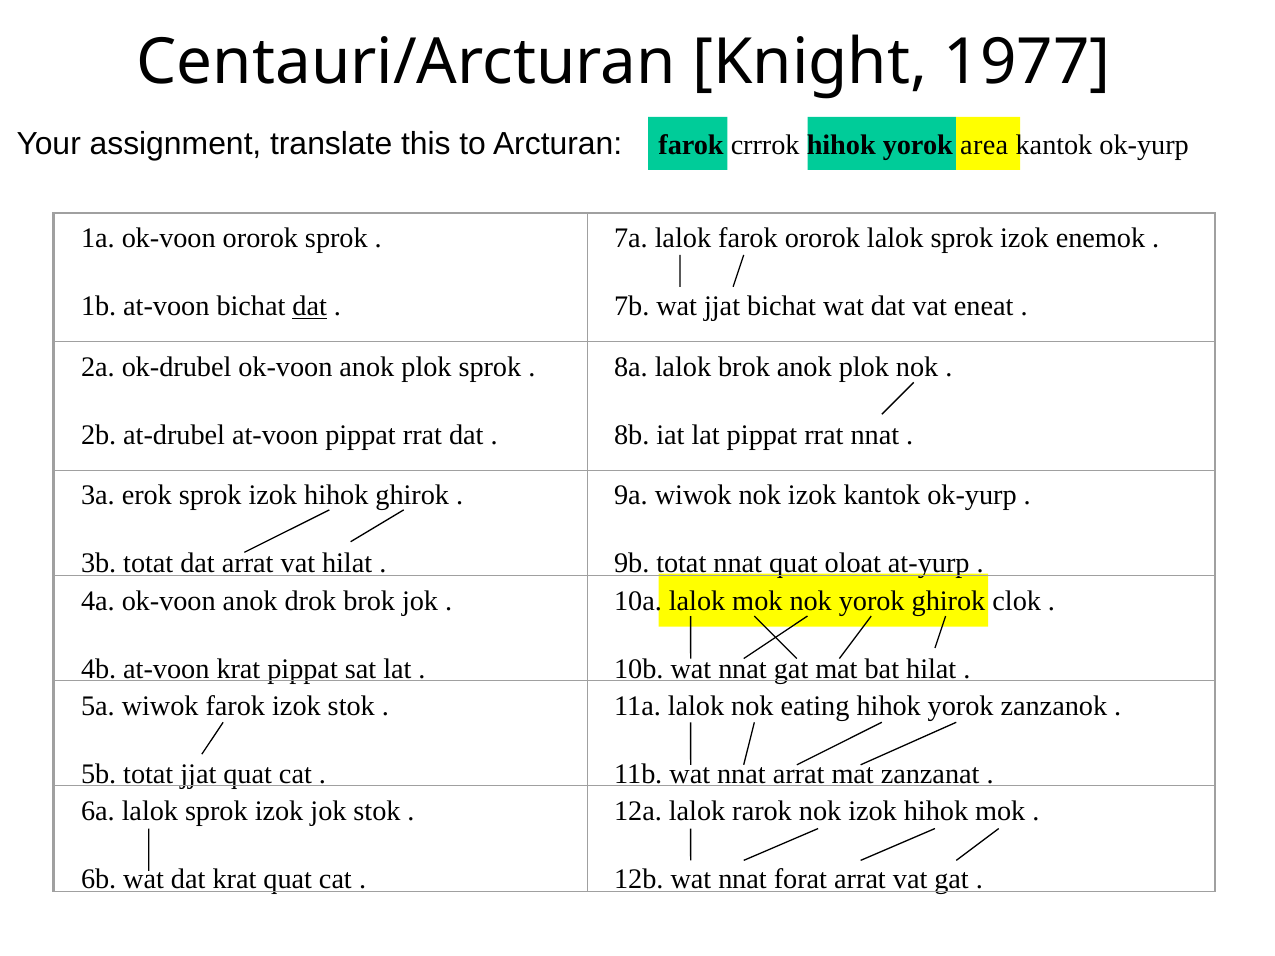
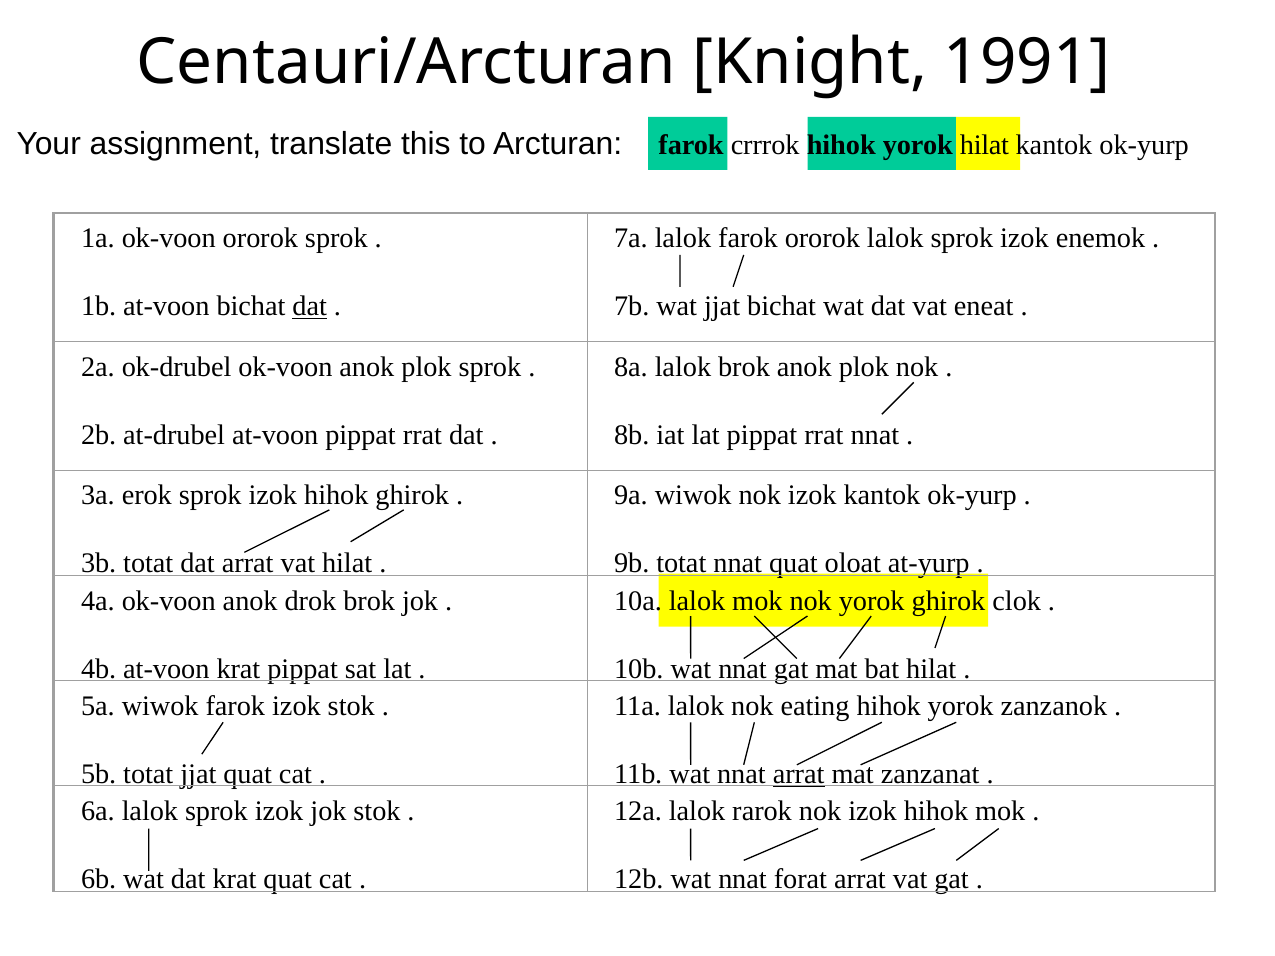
1977: 1977 -> 1991
yorok area: area -> hilat
arrat at (799, 774) underline: none -> present
